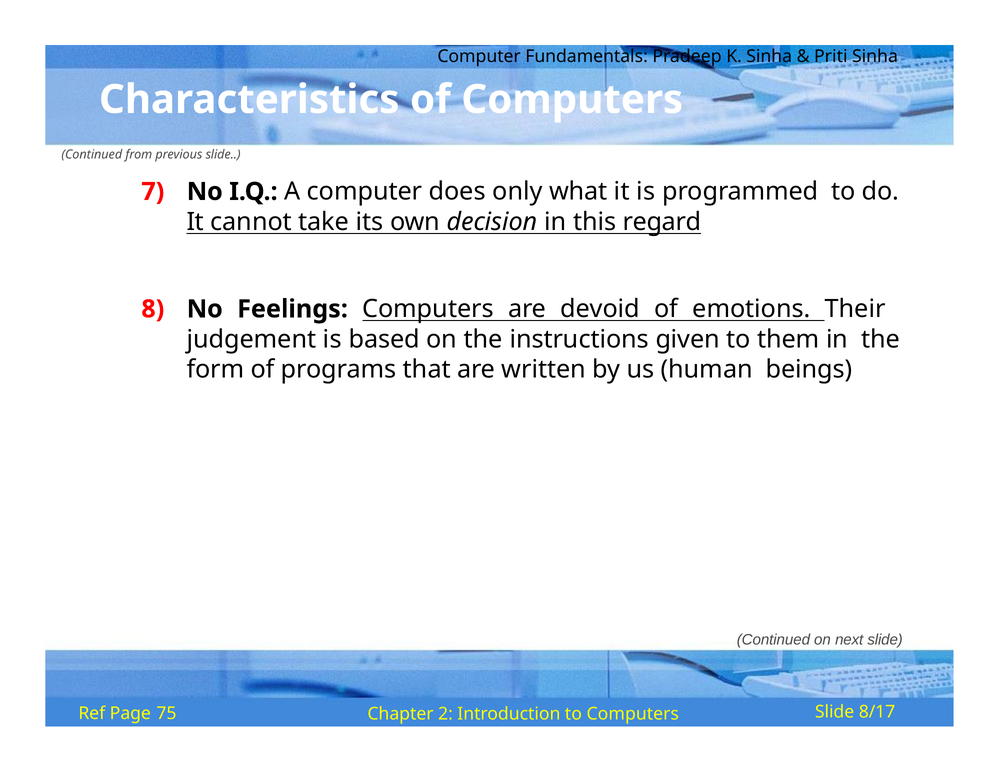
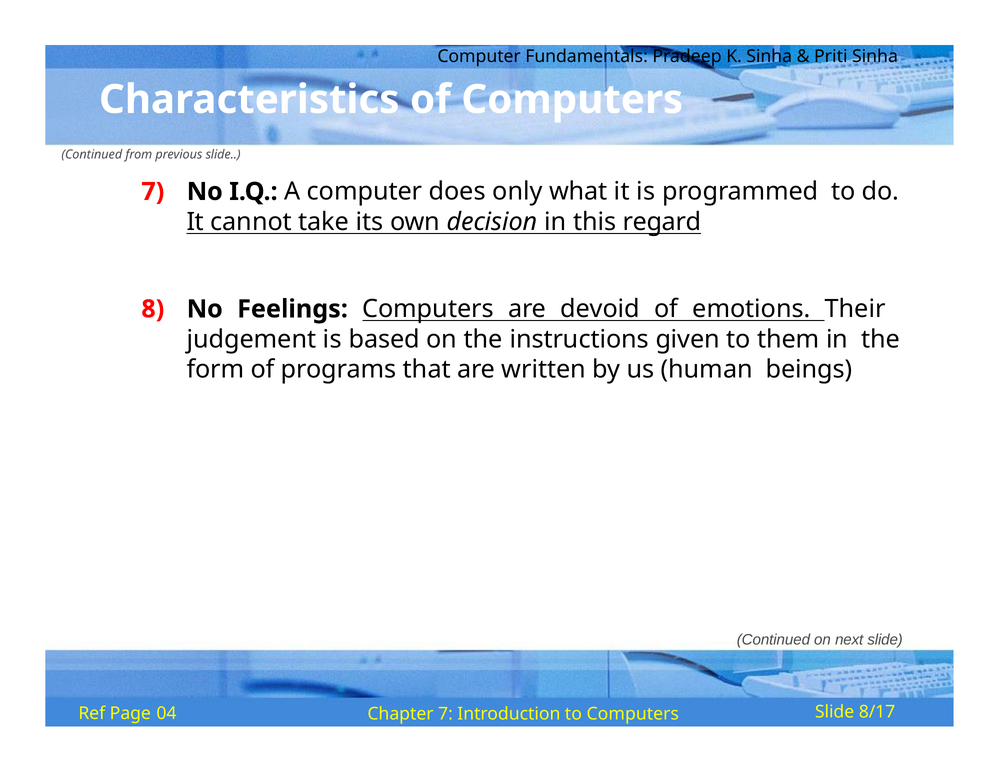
75: 75 -> 04
Chapter 2: 2 -> 7
